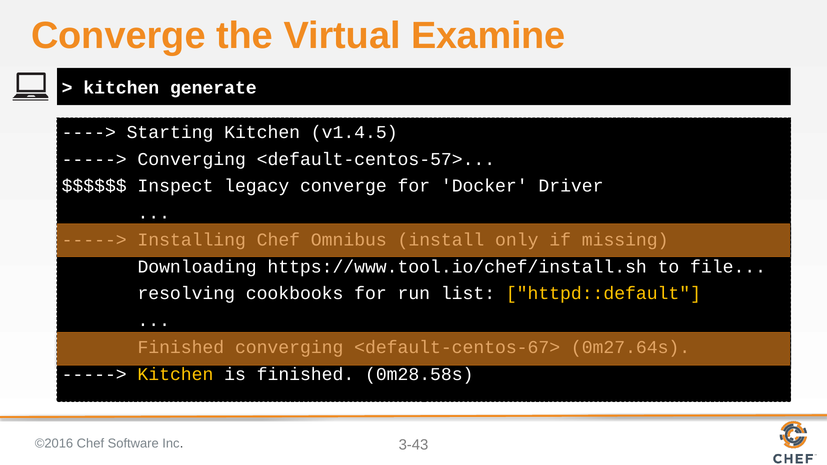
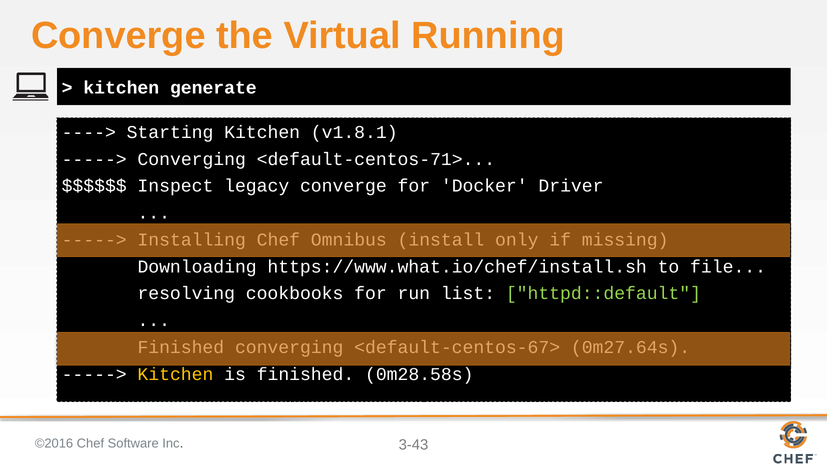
Examine: Examine -> Running
v1.4.5: v1.4.5 -> v1.8.1
<default-centos-57>: <default-centos-57> -> <default-centos-71>
https://www.tool.io/chef/install.sh: https://www.tool.io/chef/install.sh -> https://www.what.io/chef/install.sh
httpd::default colour: yellow -> light green
